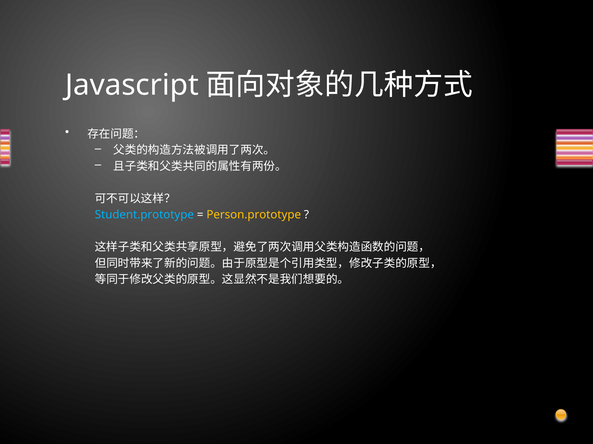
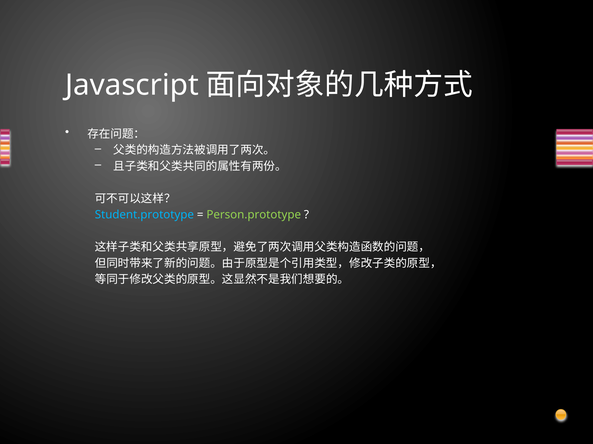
Person.prototype colour: yellow -> light green
